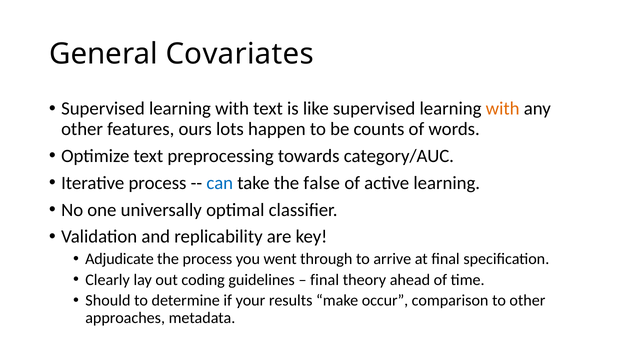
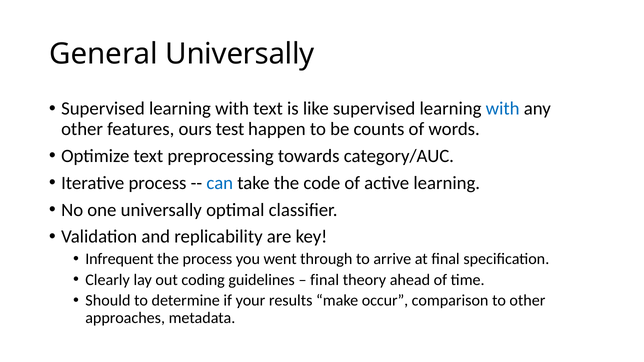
General Covariates: Covariates -> Universally
with at (503, 109) colour: orange -> blue
lots: lots -> test
false: false -> code
Adjudicate: Adjudicate -> Infrequent
